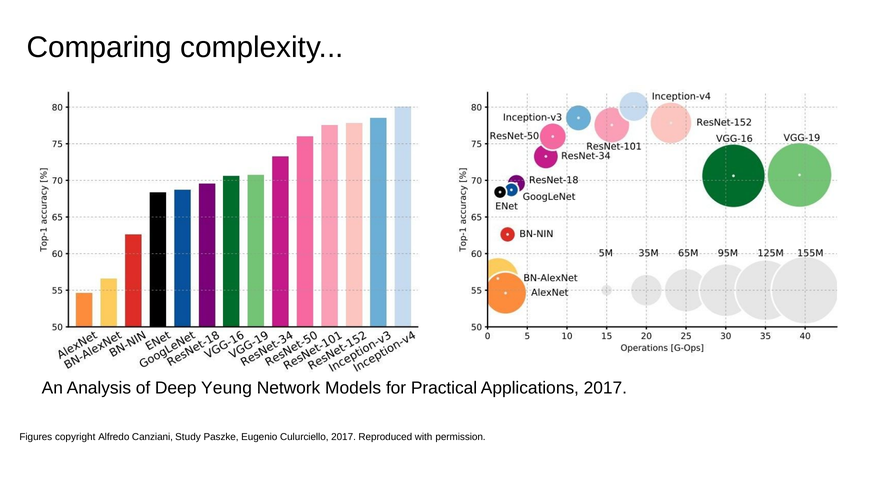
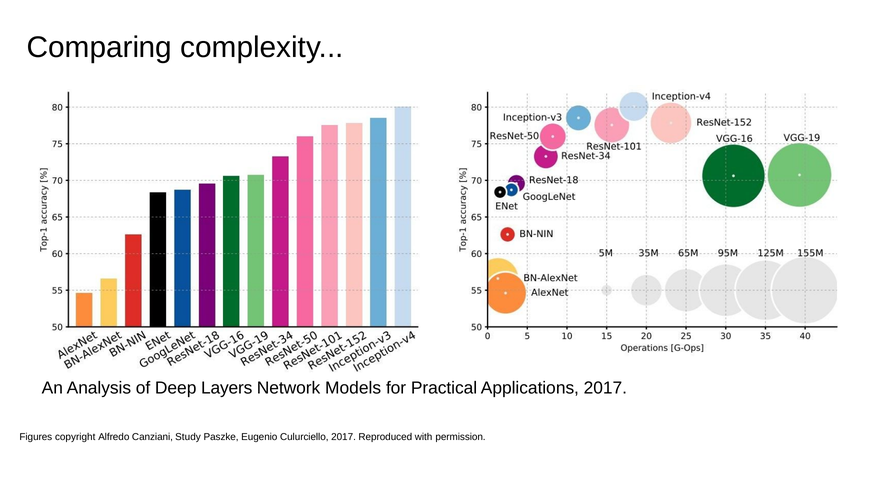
Deep Yeung: Yeung -> Layers
